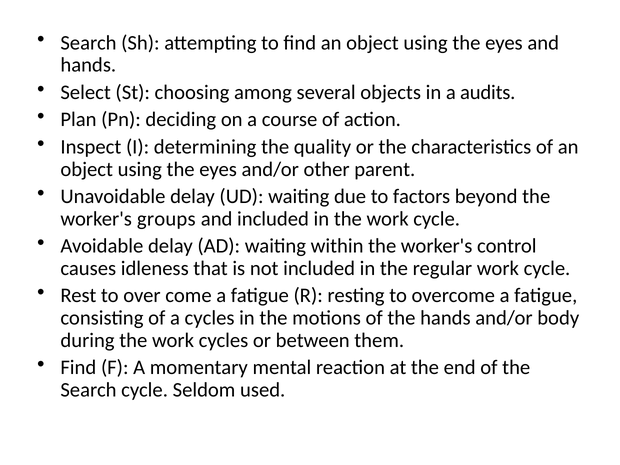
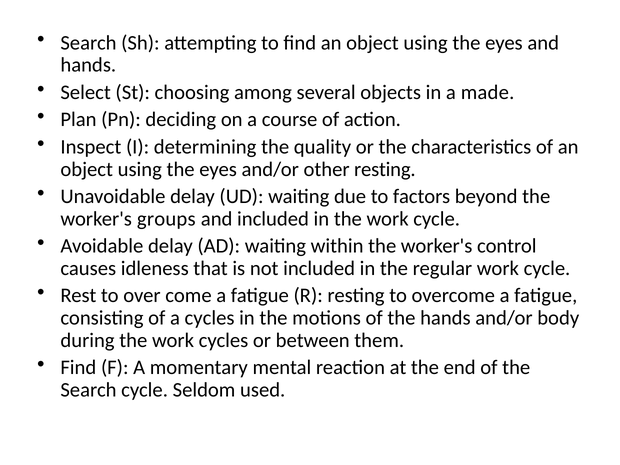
audits: audits -> made
other parent: parent -> resting
